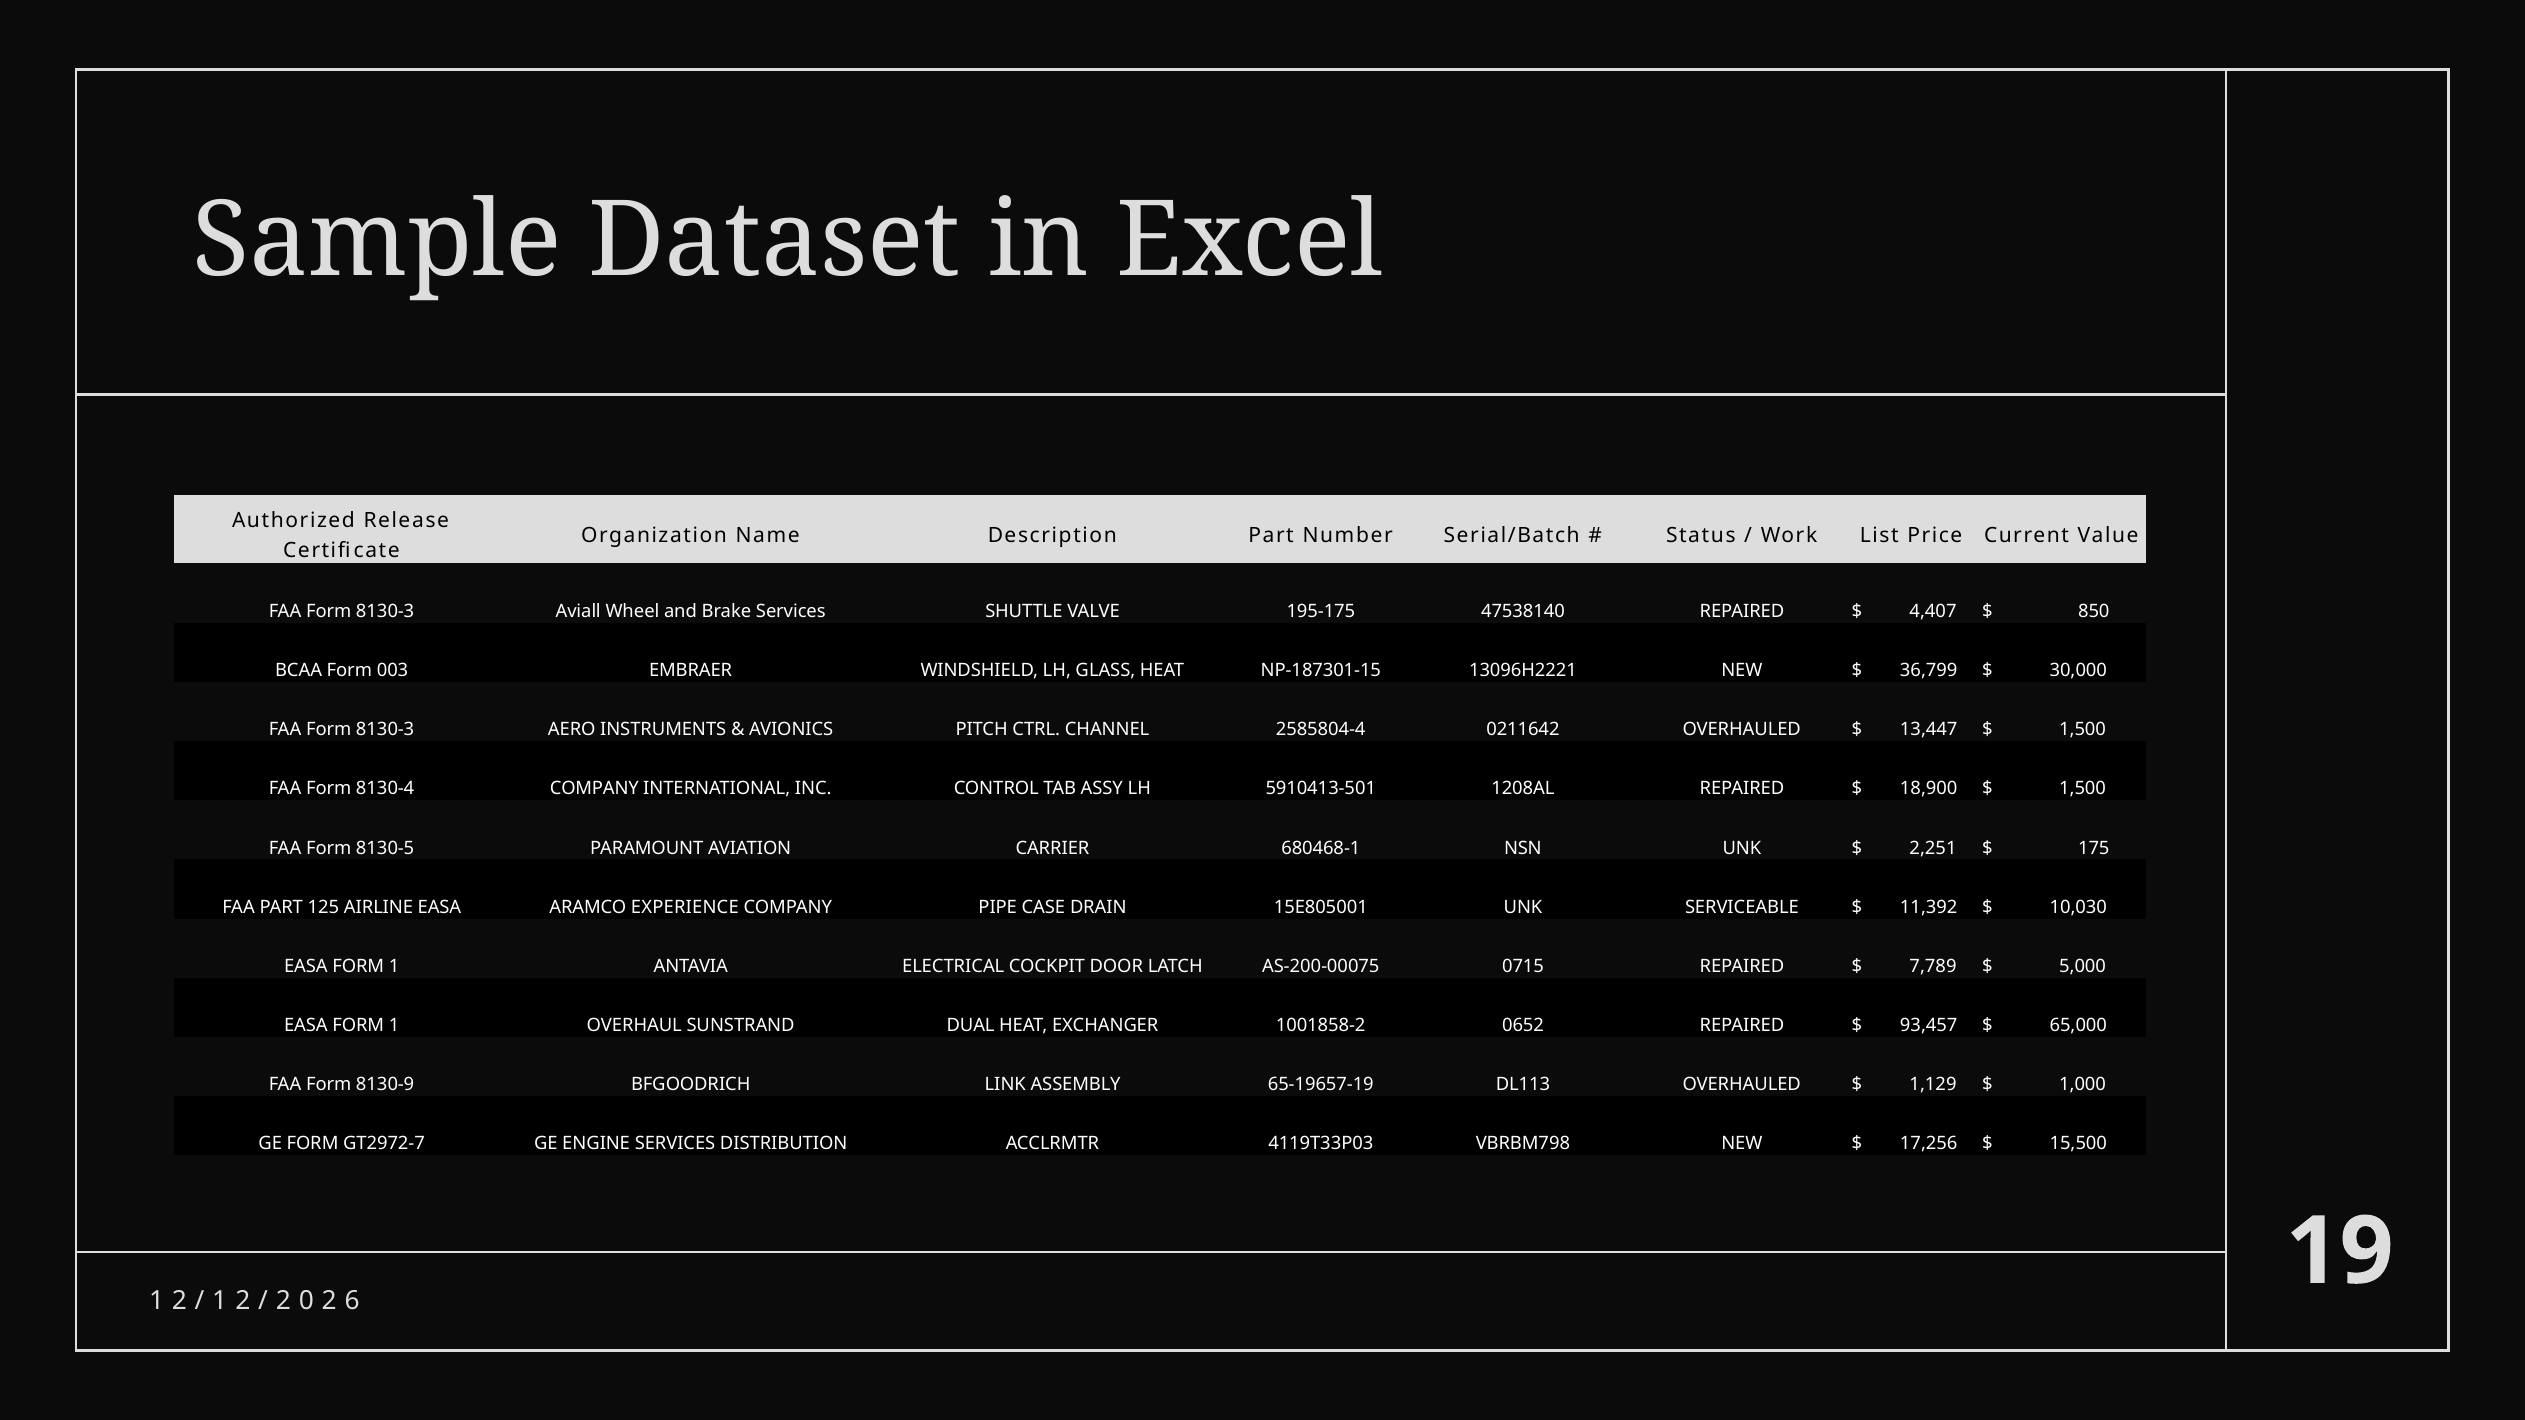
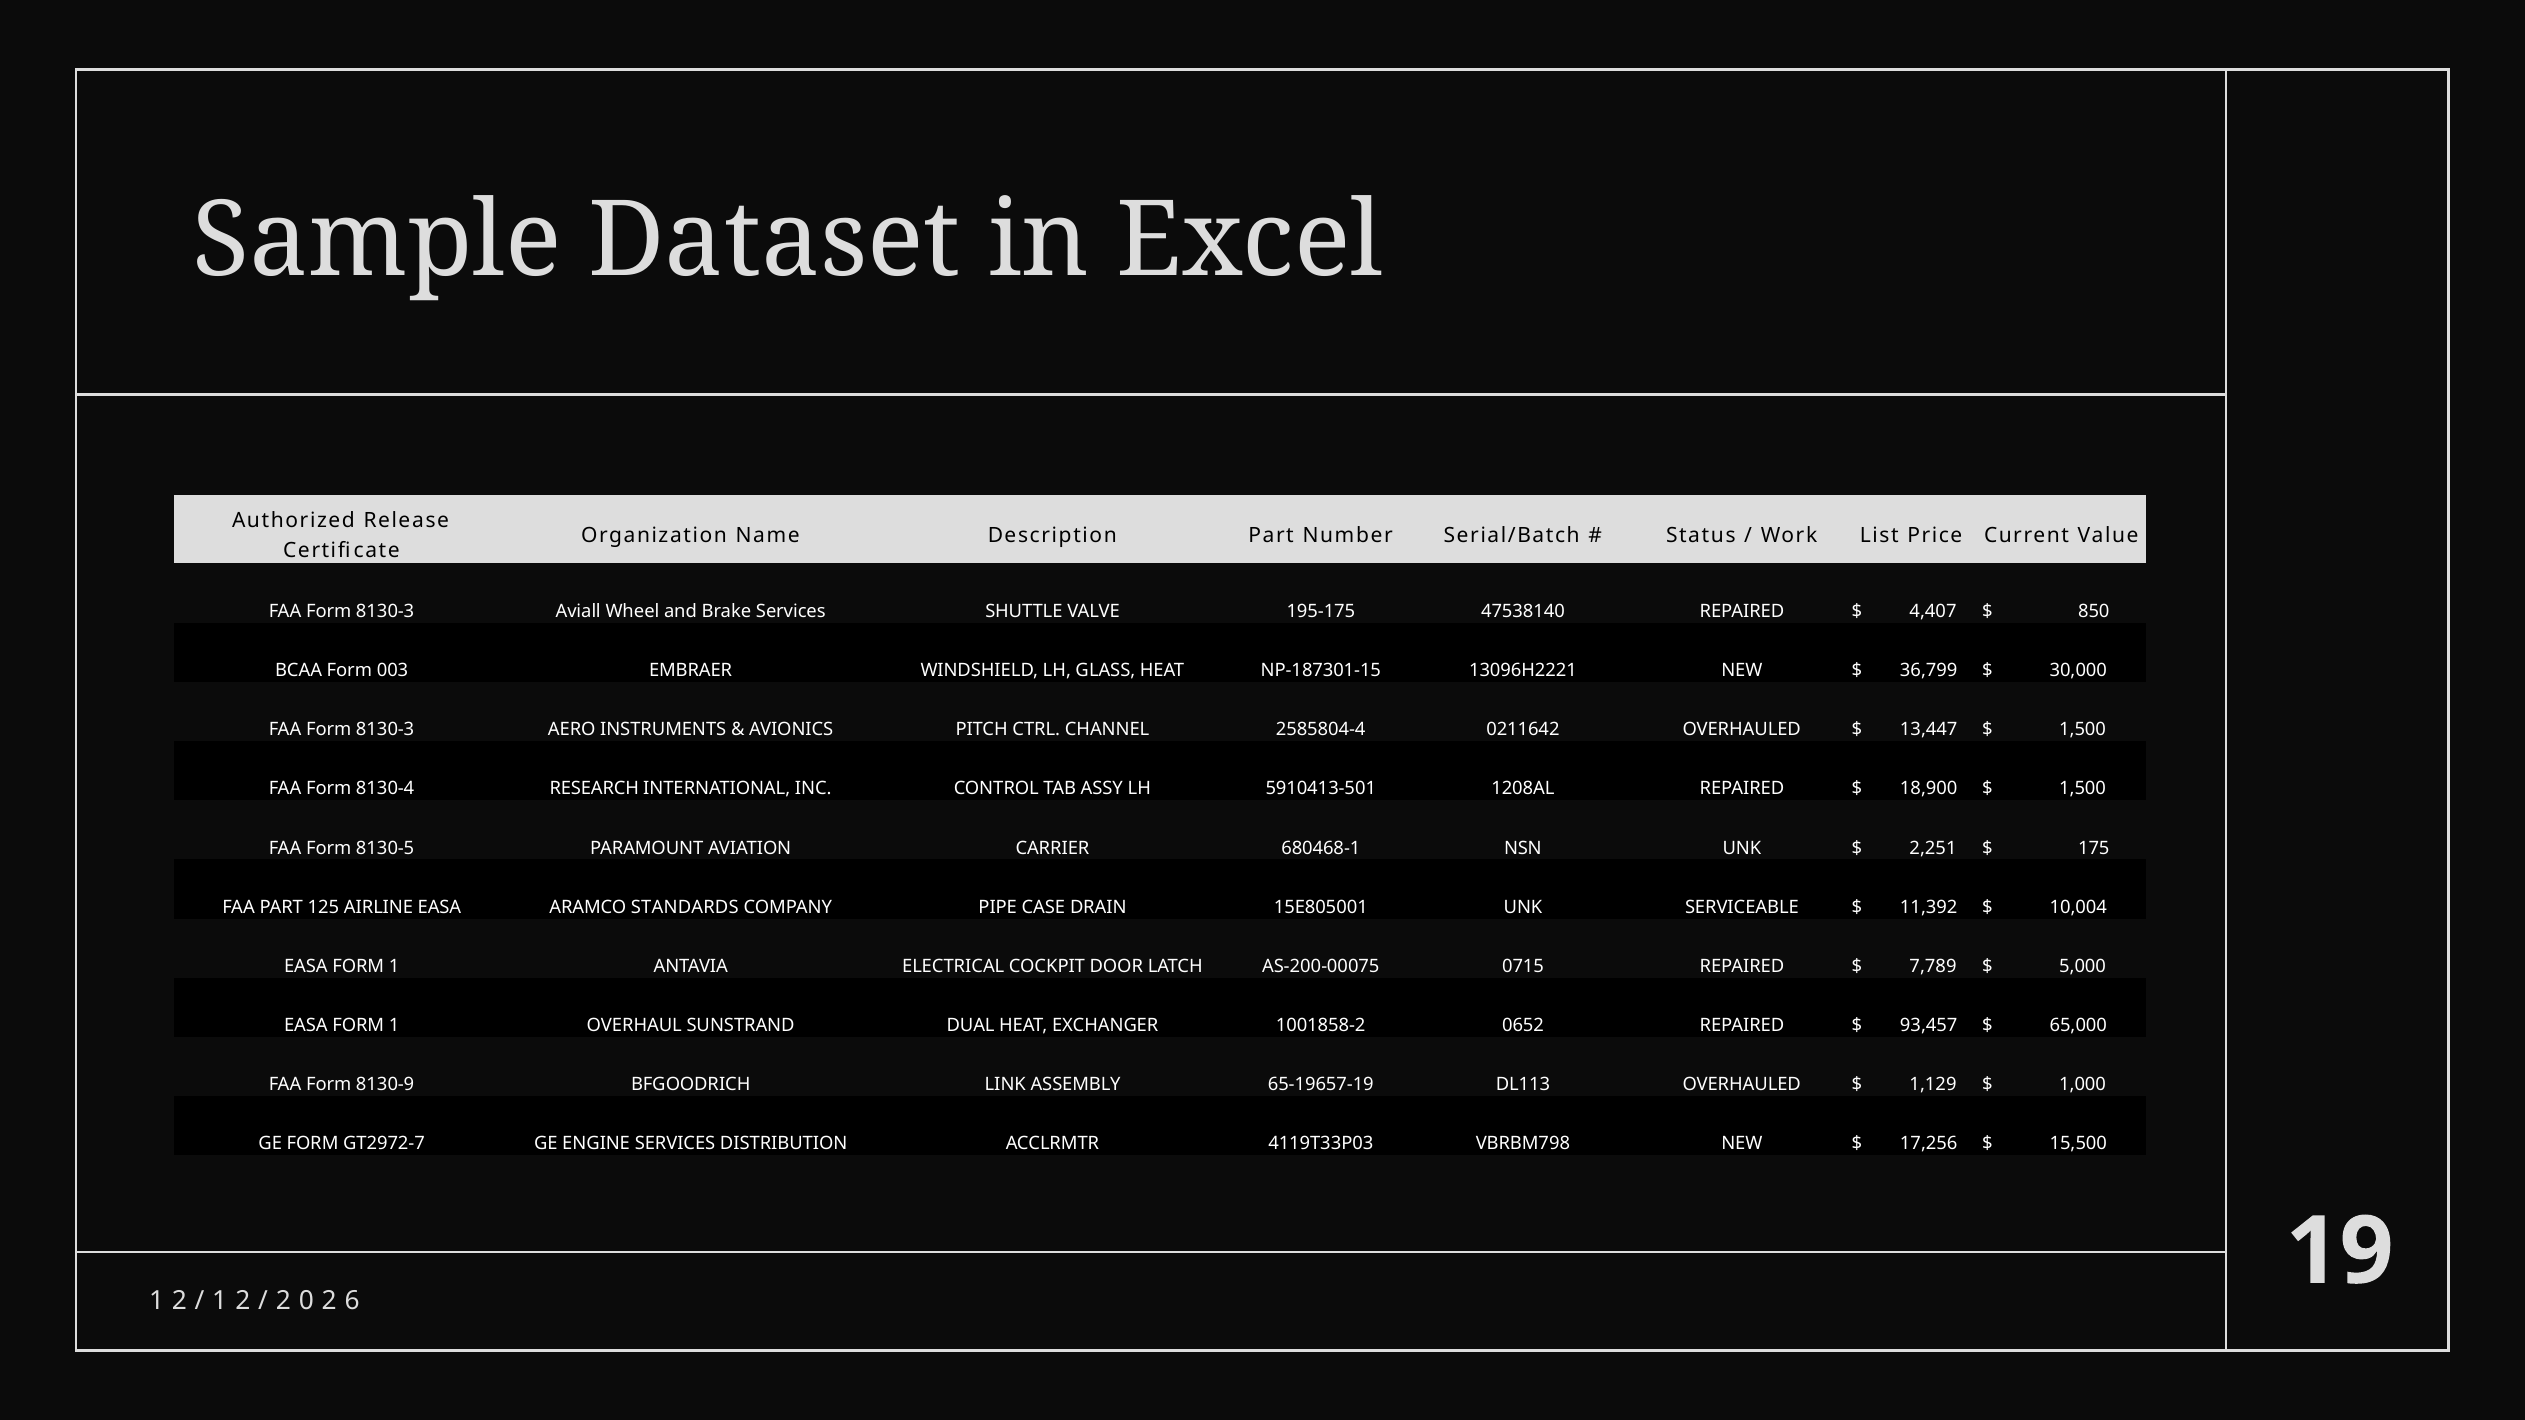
8130-4 COMPANY: COMPANY -> RESEARCH
EXPERIENCE: EXPERIENCE -> STANDARDS
10,030: 10,030 -> 10,004
